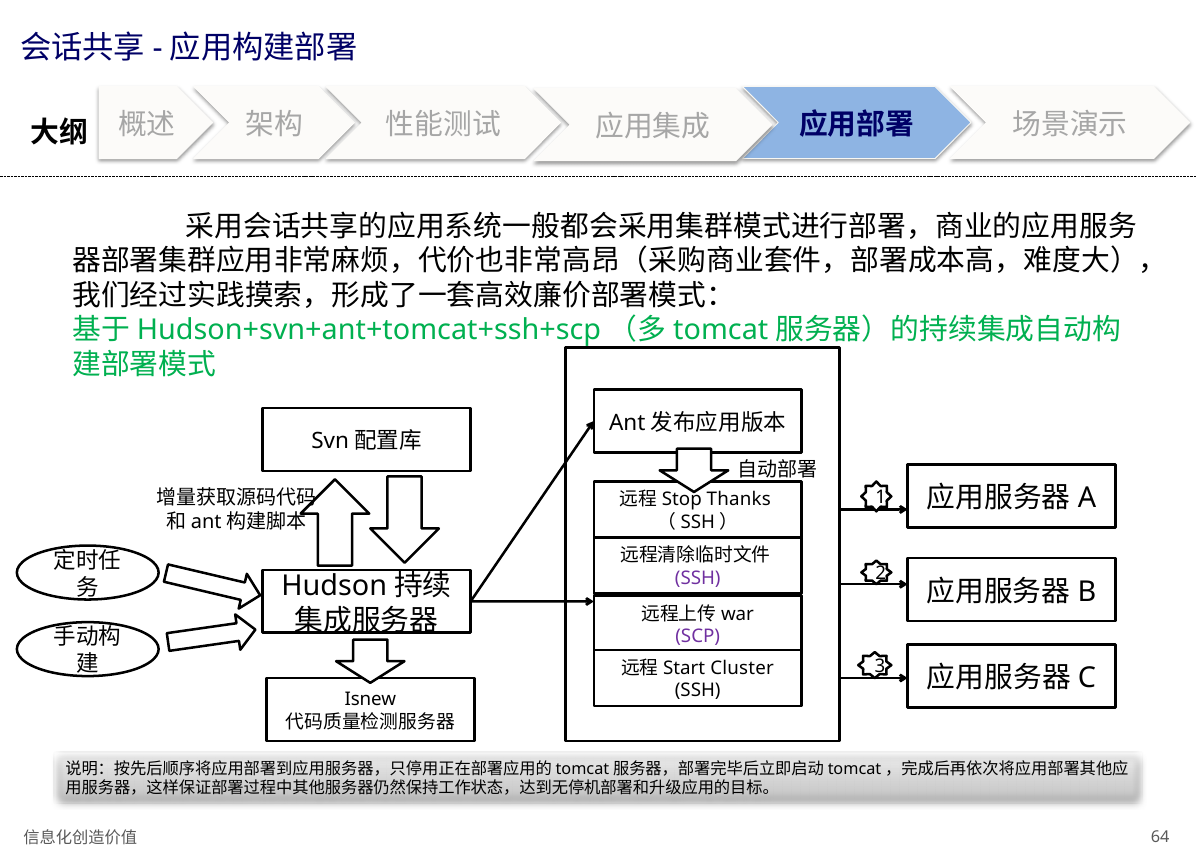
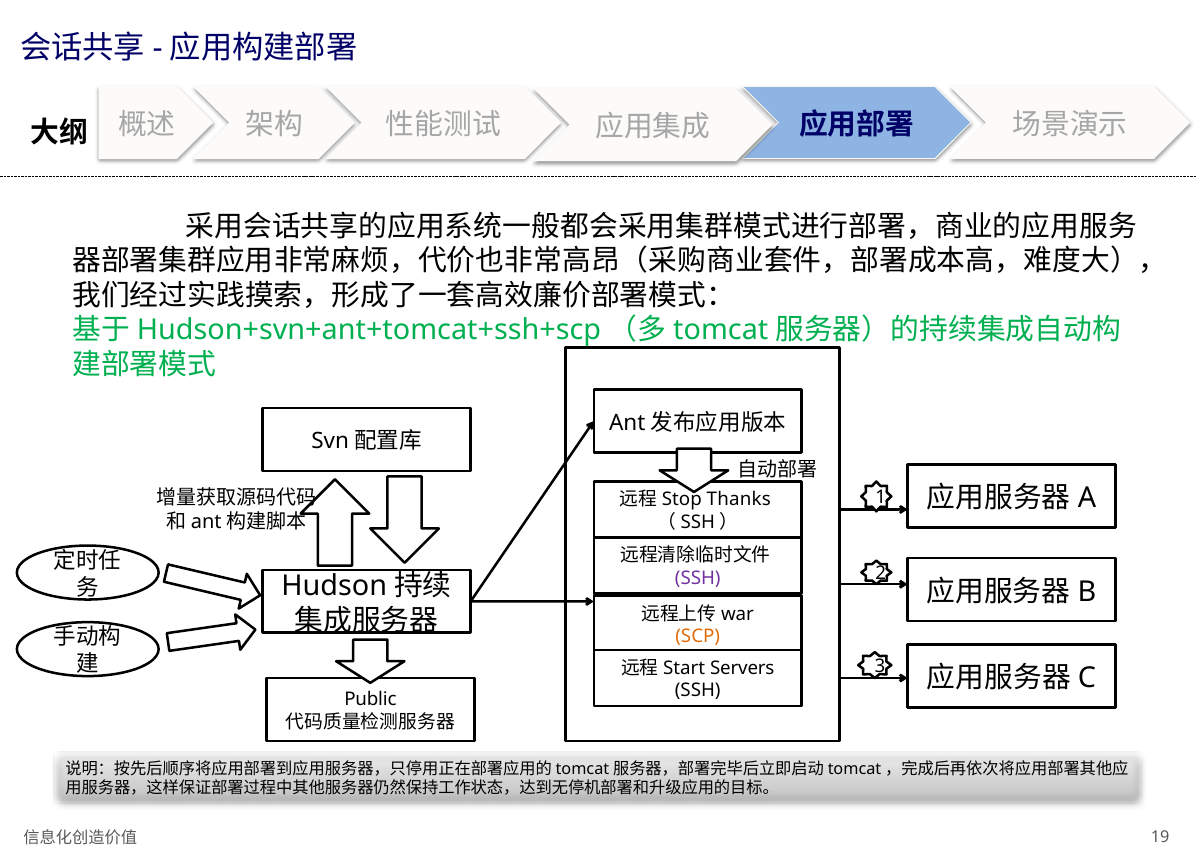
SCP colour: purple -> orange
Cluster: Cluster -> Servers
Isnew: Isnew -> Public
64: 64 -> 19
